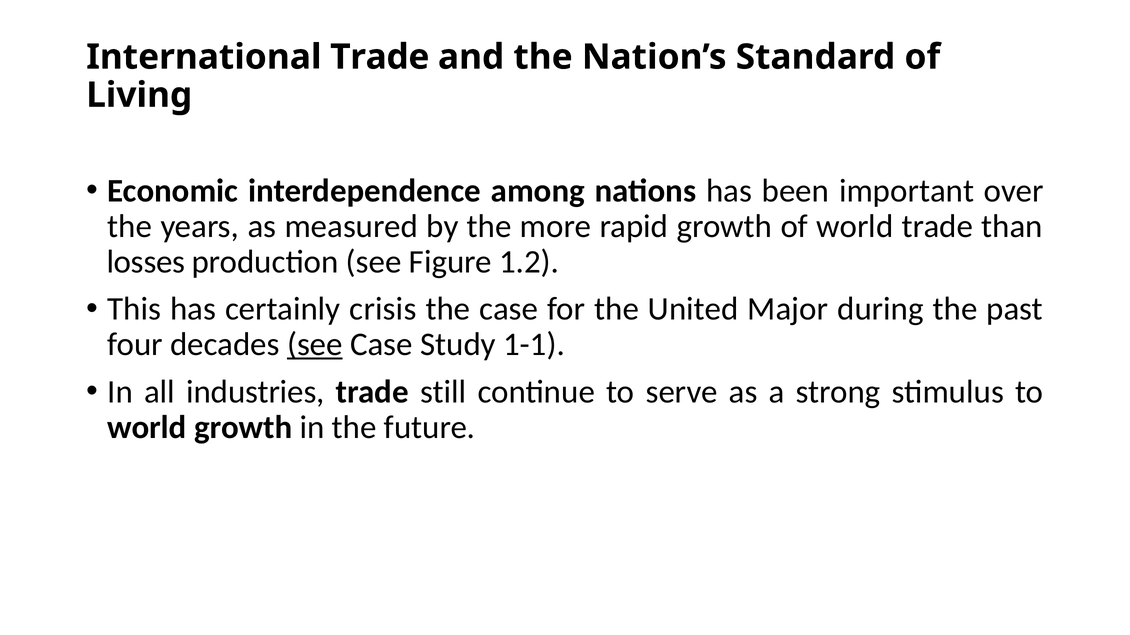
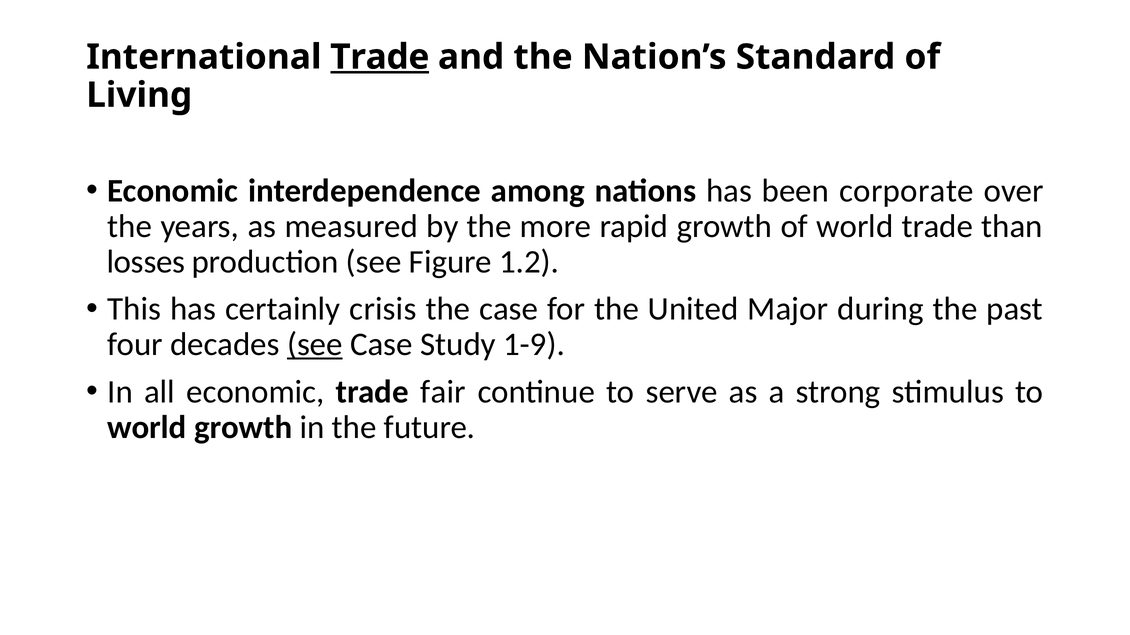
Trade at (380, 57) underline: none -> present
important: important -> corporate
1-1: 1-1 -> 1-9
all industries: industries -> economic
still: still -> fair
